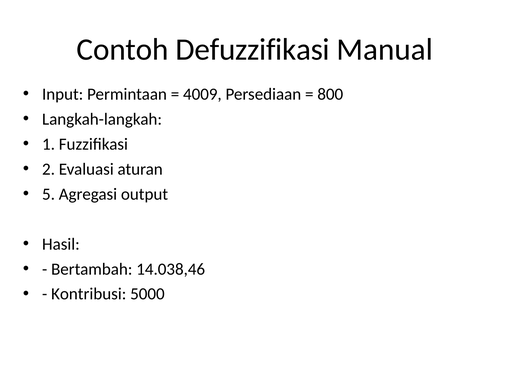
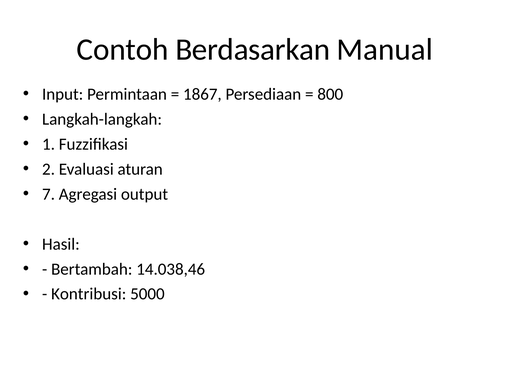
Defuzzifikasi: Defuzzifikasi -> Berdasarkan
4009: 4009 -> 1867
5: 5 -> 7
